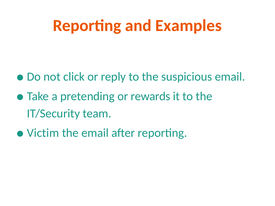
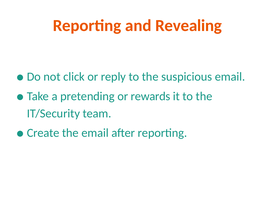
Examples: Examples -> Revealing
Victim: Victim -> Create
